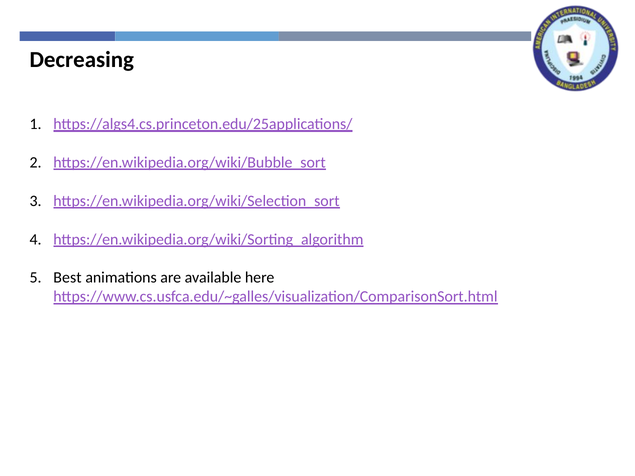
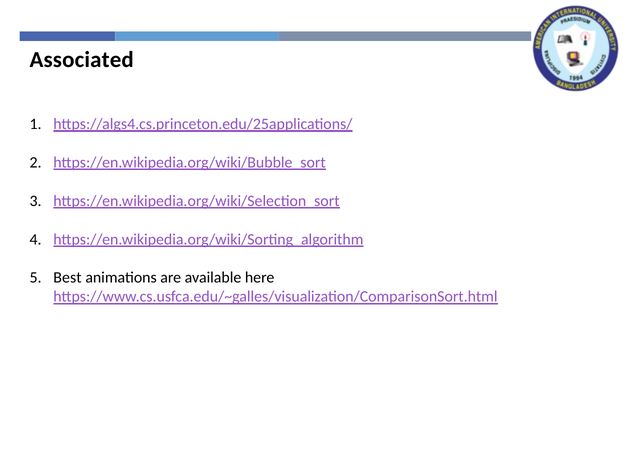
Decreasing: Decreasing -> Associated
